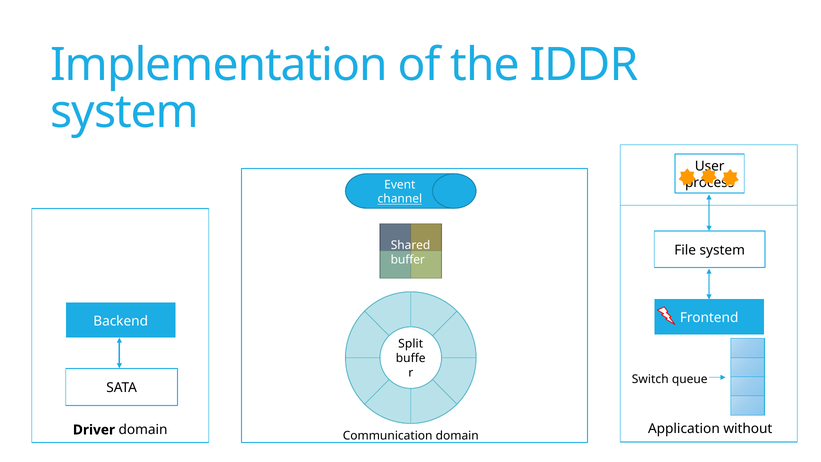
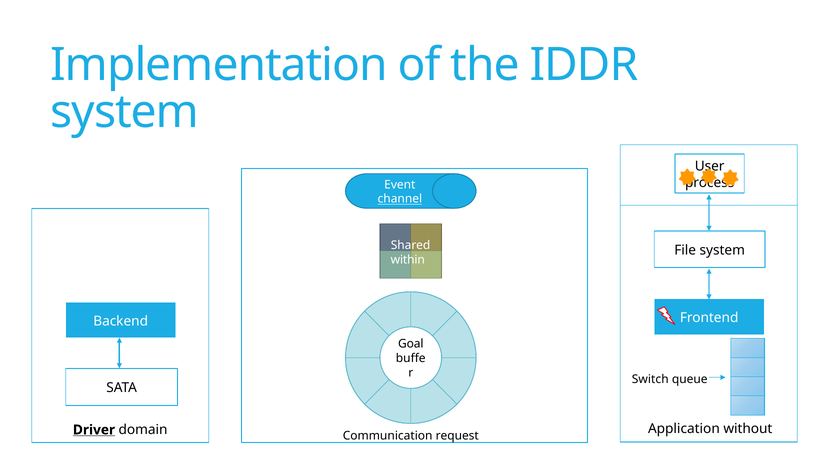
buffer: buffer -> within
Split: Split -> Goal
Driver underline: none -> present
Communication domain: domain -> request
